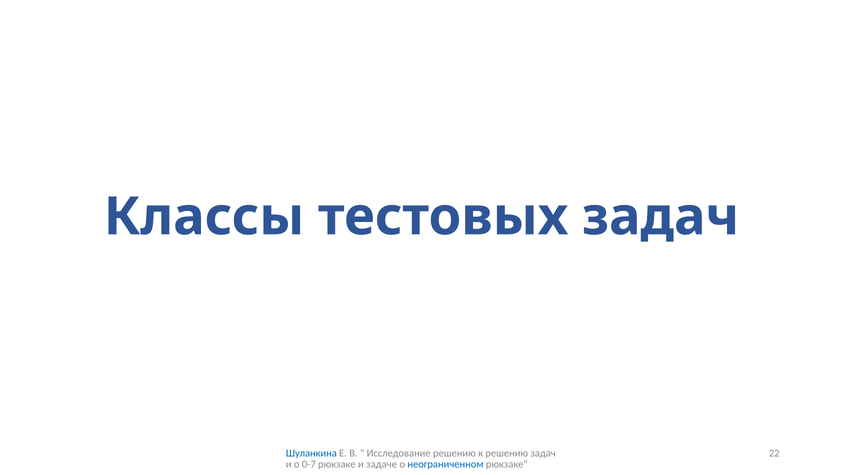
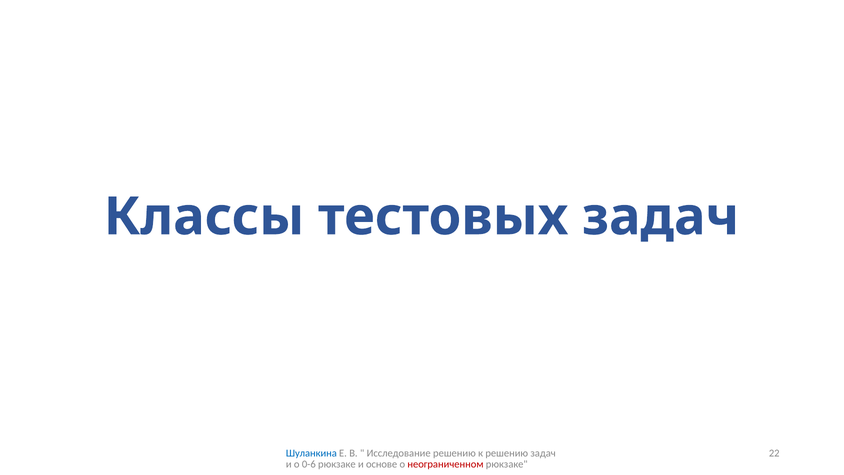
0-7: 0-7 -> 0-6
задаче: задаче -> основе
неограниченном colour: blue -> red
